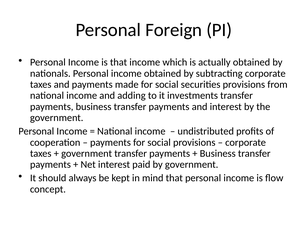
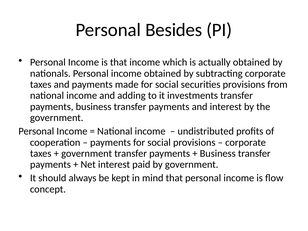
Foreign: Foreign -> Besides
